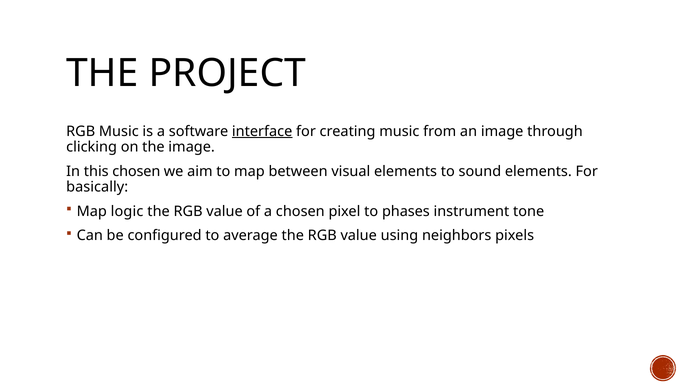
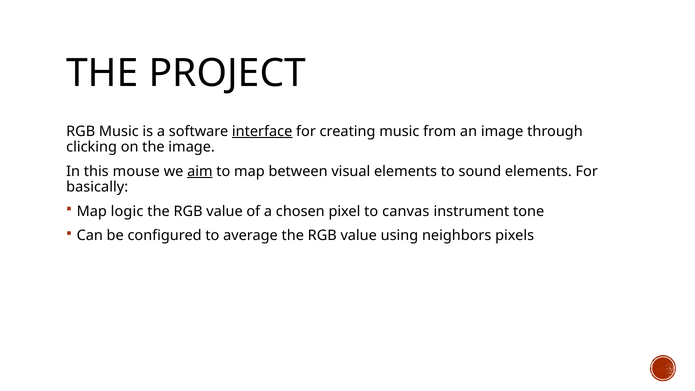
this chosen: chosen -> mouse
aim underline: none -> present
phases: phases -> canvas
